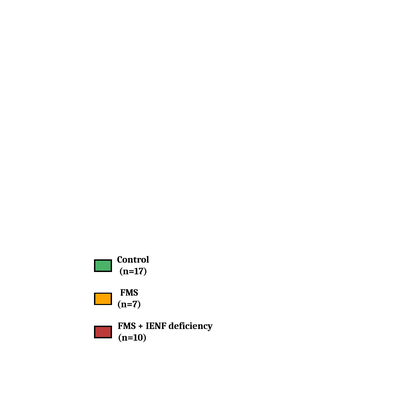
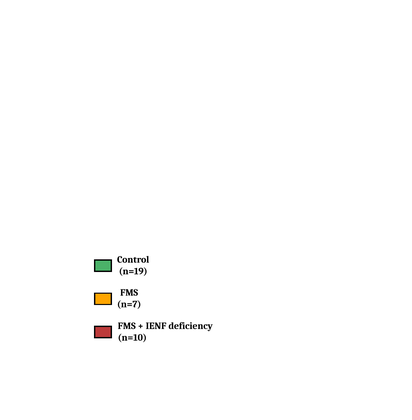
n=17: n=17 -> n=19
